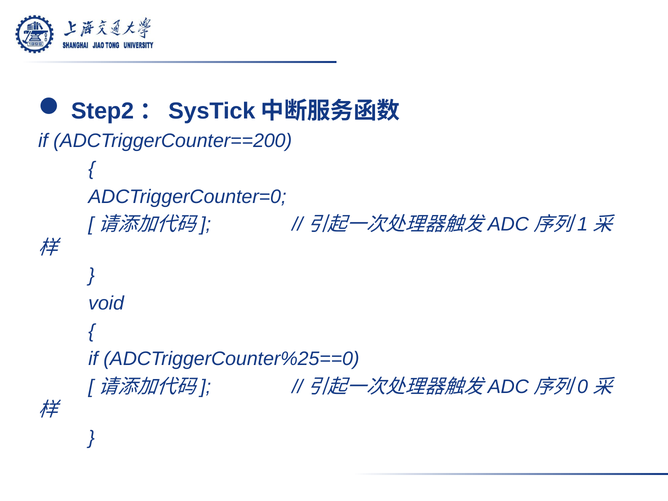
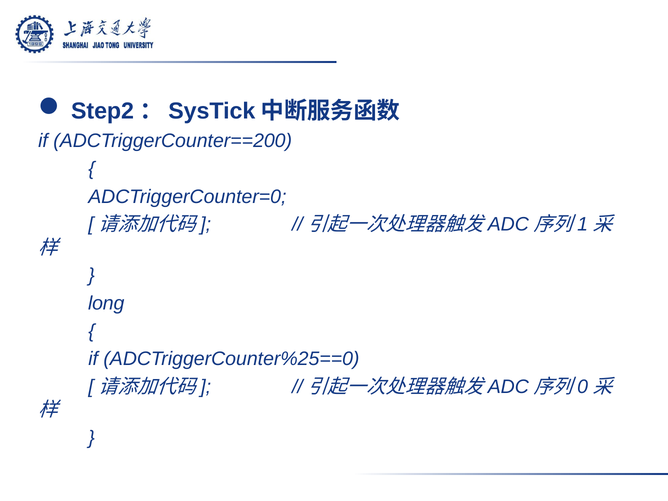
void: void -> long
